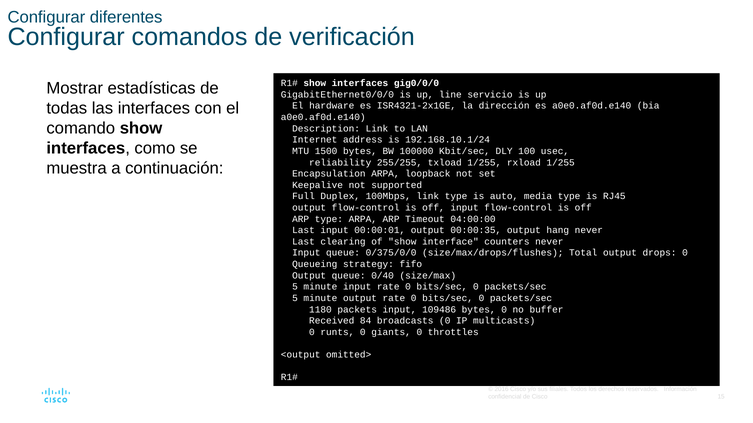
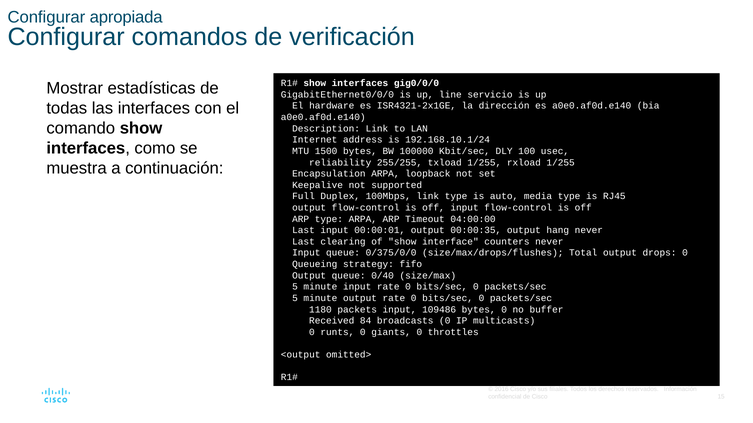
diferentes: diferentes -> apropiada
